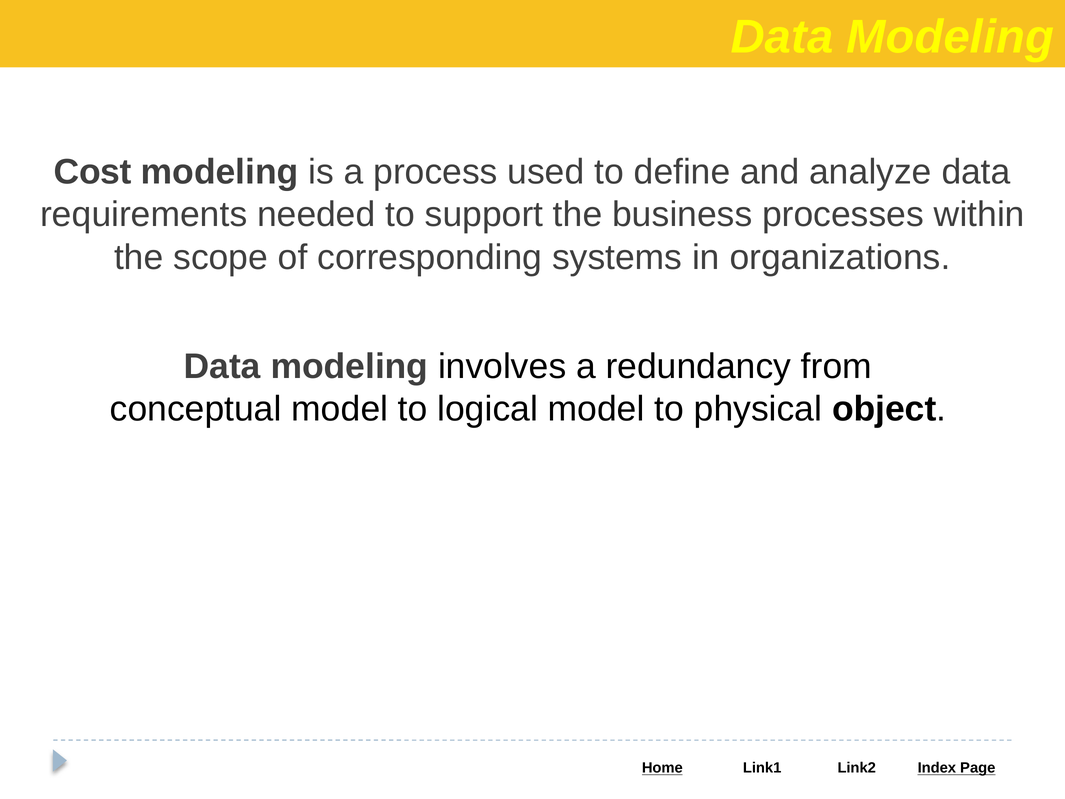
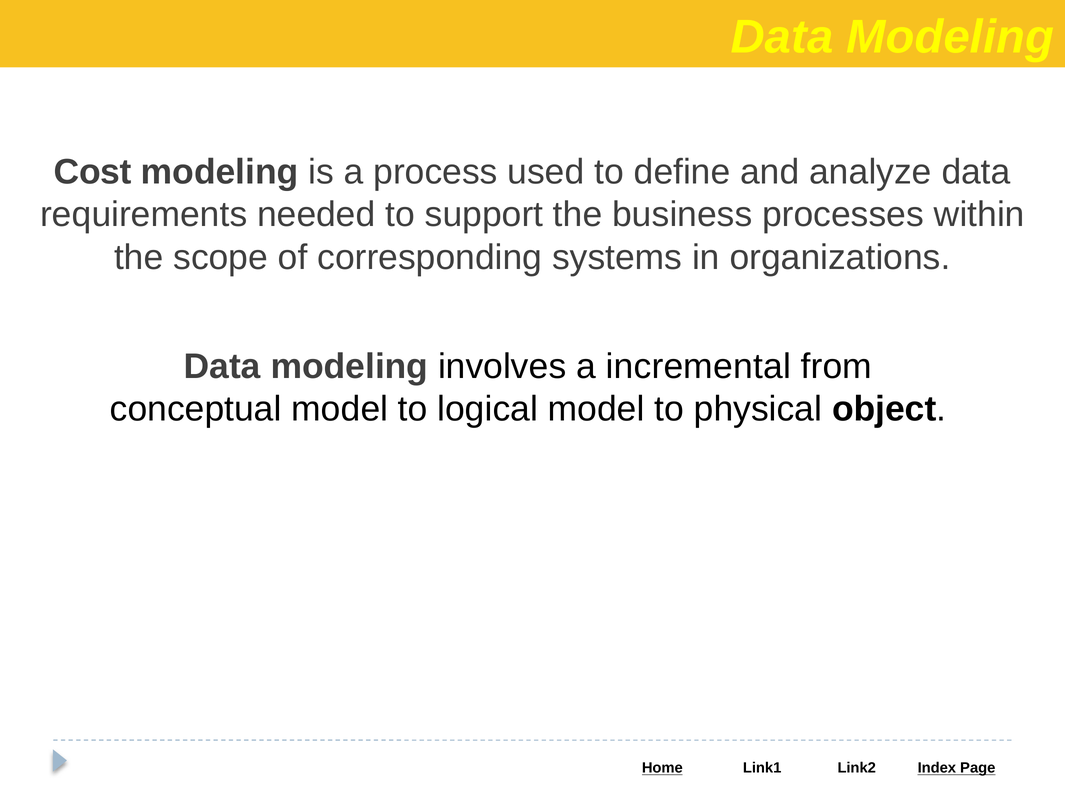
redundancy: redundancy -> incremental
